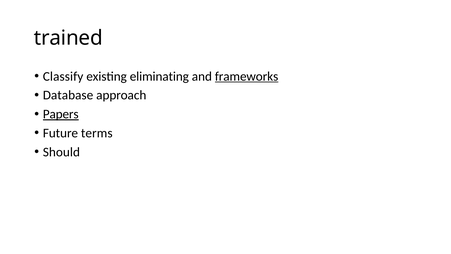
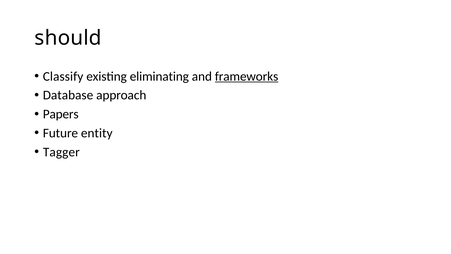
trained: trained -> should
Papers underline: present -> none
terms: terms -> entity
Should: Should -> Tagger
